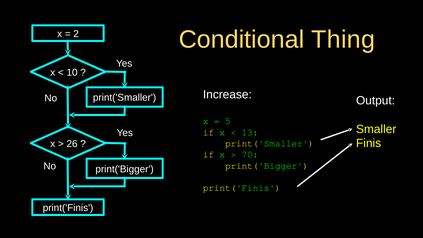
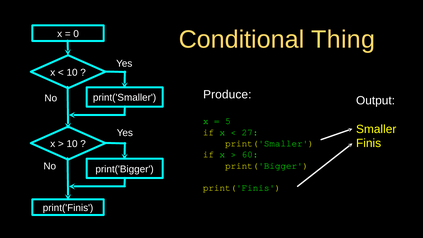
2: 2 -> 0
Increase: Increase -> Produce
13: 13 -> 27
26 at (72, 144): 26 -> 10
70: 70 -> 60
